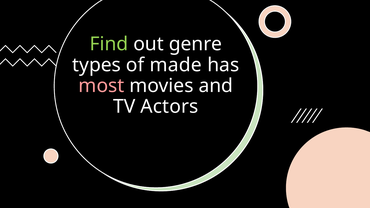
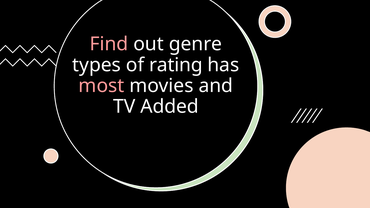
Find colour: light green -> pink
made: made -> rating
Actors: Actors -> Added
